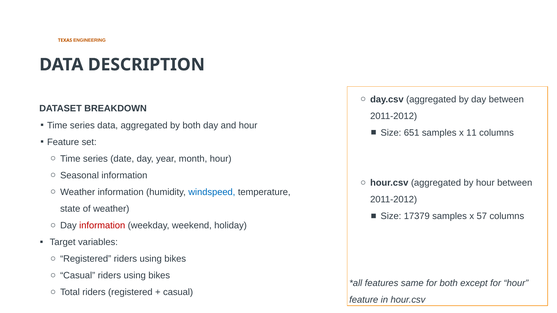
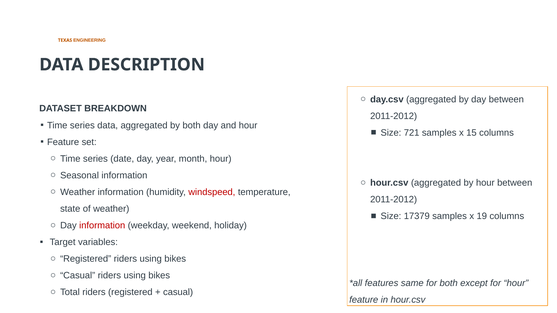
651: 651 -> 721
11: 11 -> 15
windspeed colour: blue -> red
57: 57 -> 19
